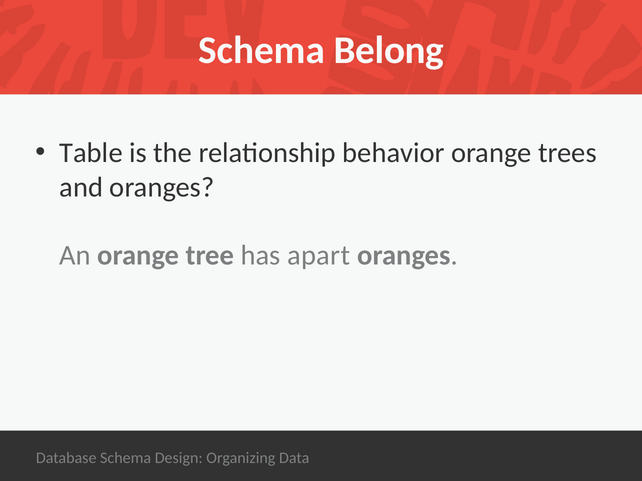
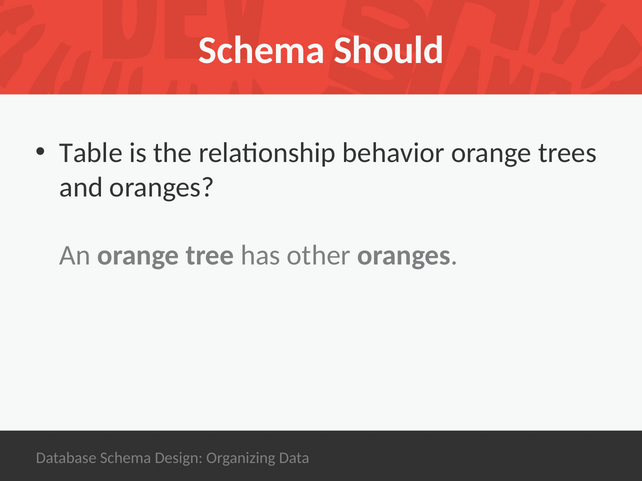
Belong: Belong -> Should
apart: apart -> other
